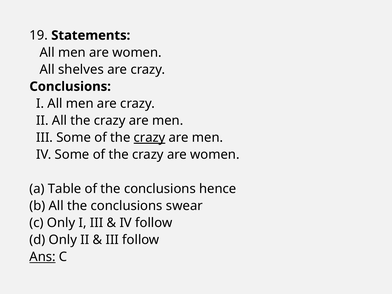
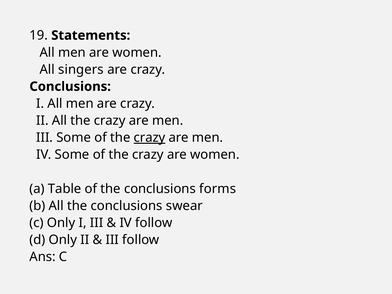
shelves: shelves -> singers
hence: hence -> forms
Ans underline: present -> none
